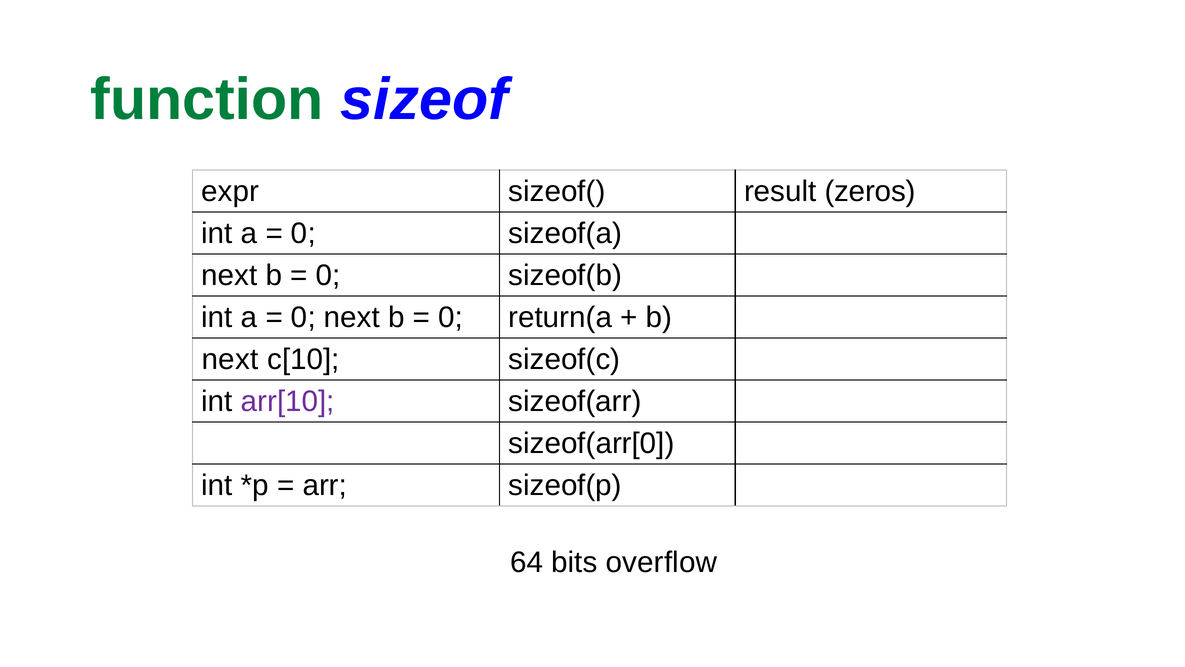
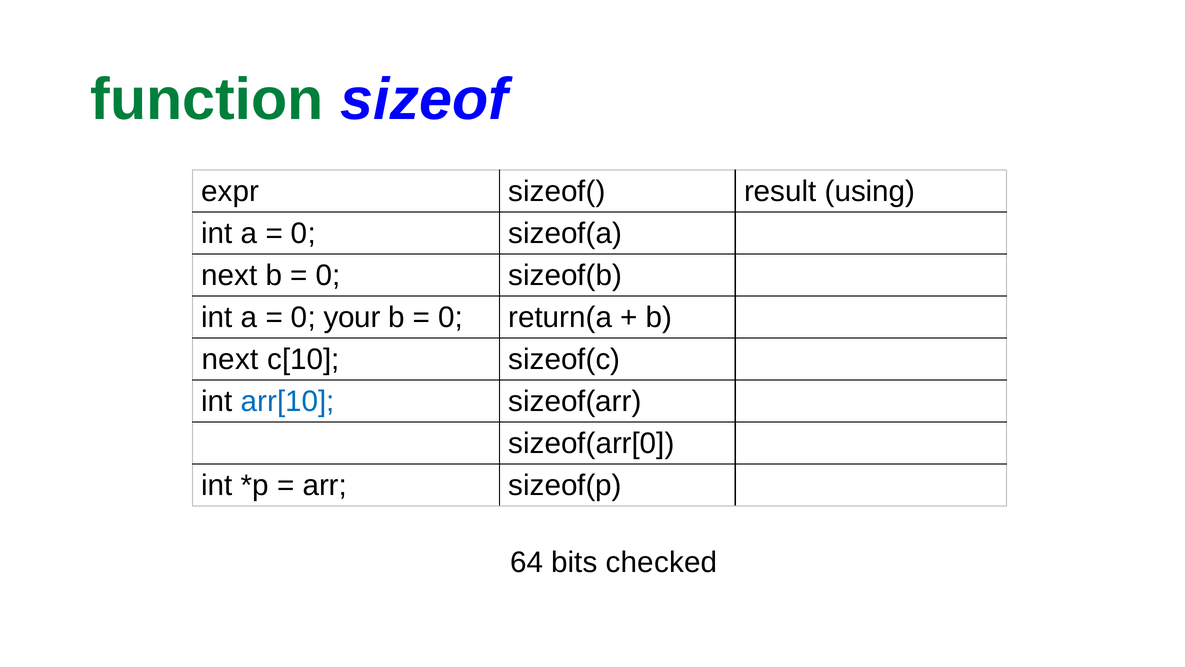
zeros: zeros -> using
0 next: next -> your
arr[10 colour: purple -> blue
overflow: overflow -> checked
